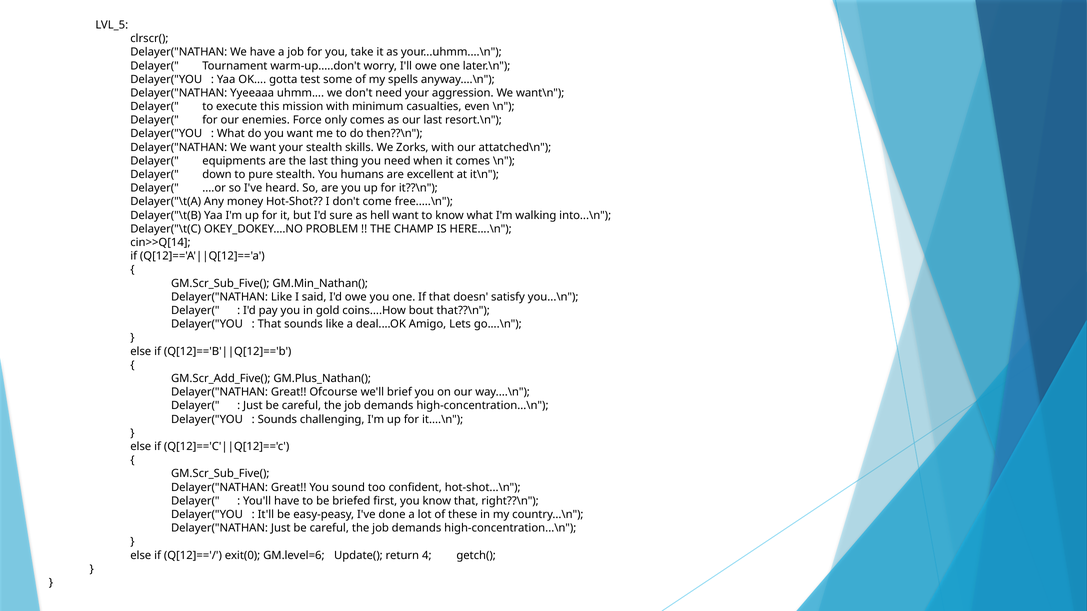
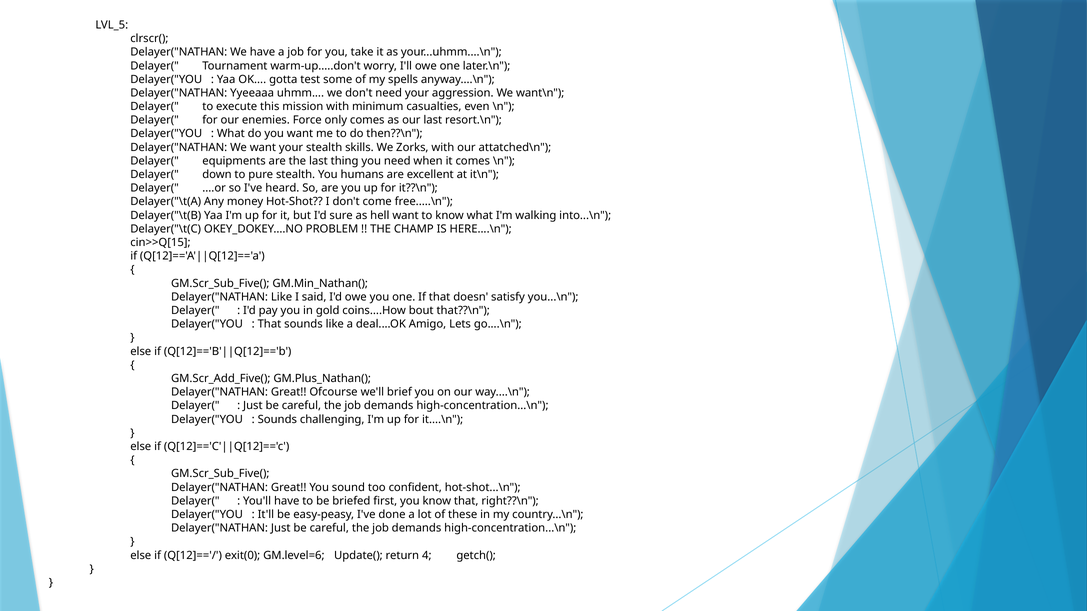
cin>>Q[14: cin>>Q[14 -> cin>>Q[15
